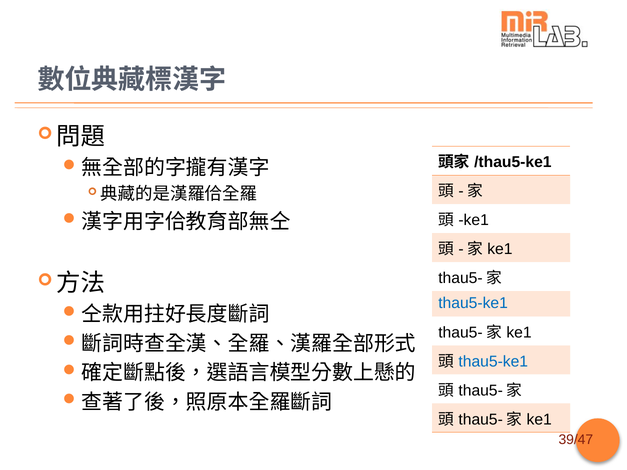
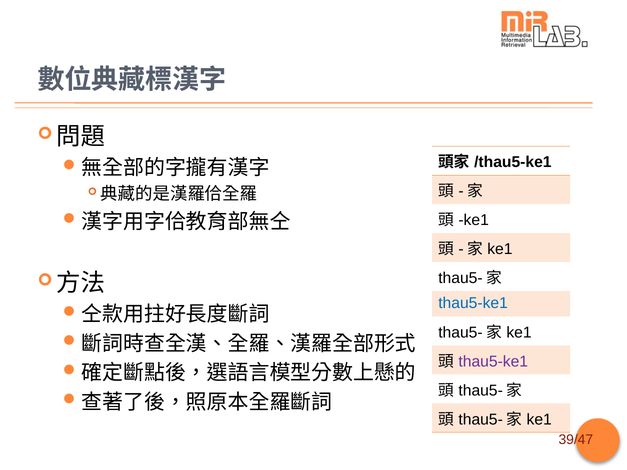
thau5-ke1 at (493, 362) colour: blue -> purple
